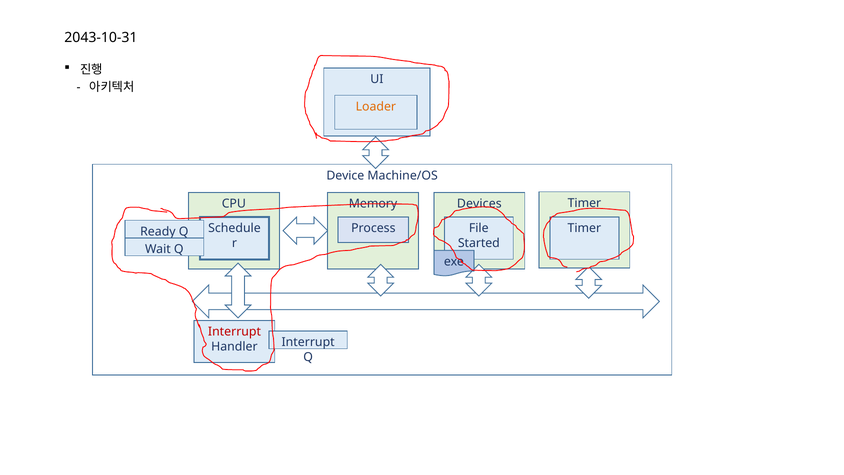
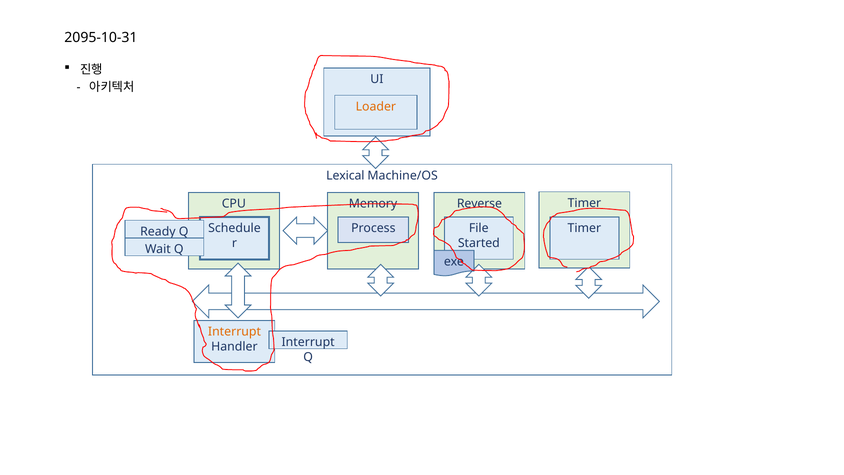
2043-10-31: 2043-10-31 -> 2095-10-31
Device: Device -> Lexical
Devices: Devices -> Reverse
Interrupt at (234, 332) colour: red -> orange
